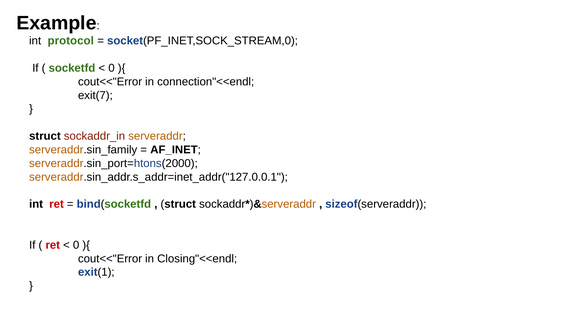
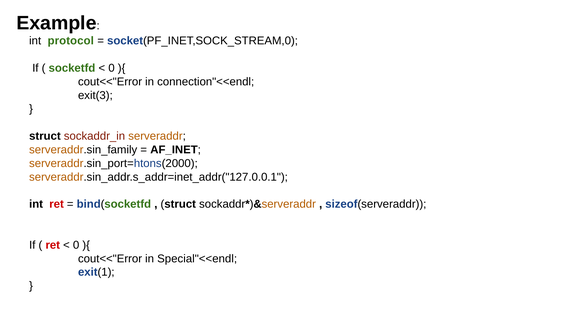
exit(7: exit(7 -> exit(3
Closing"<<endl: Closing"<<endl -> Special"<<endl
